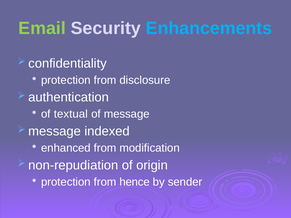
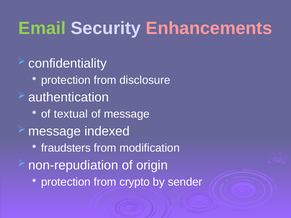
Enhancements colour: light blue -> pink
enhanced: enhanced -> fraudsters
hence: hence -> crypto
